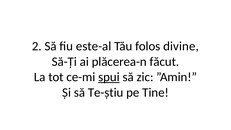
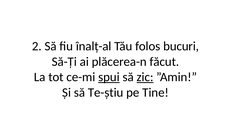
este-al: este-al -> înalț-al
divine: divine -> bucuri
zic underline: none -> present
